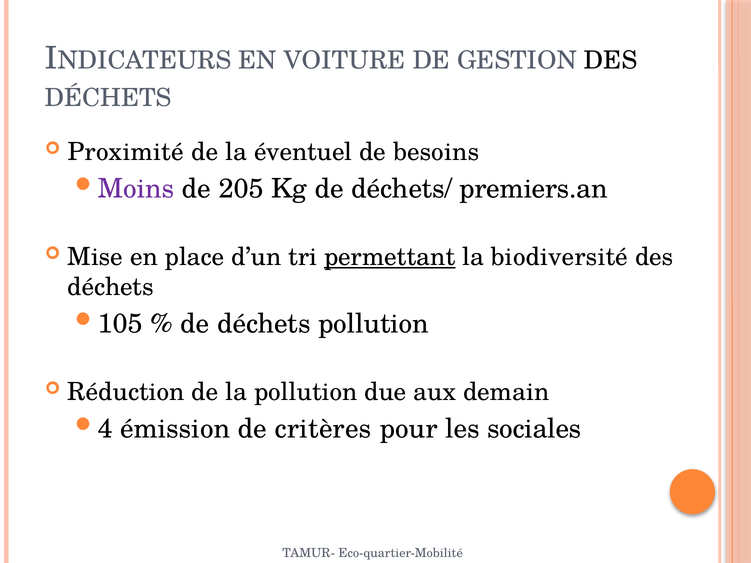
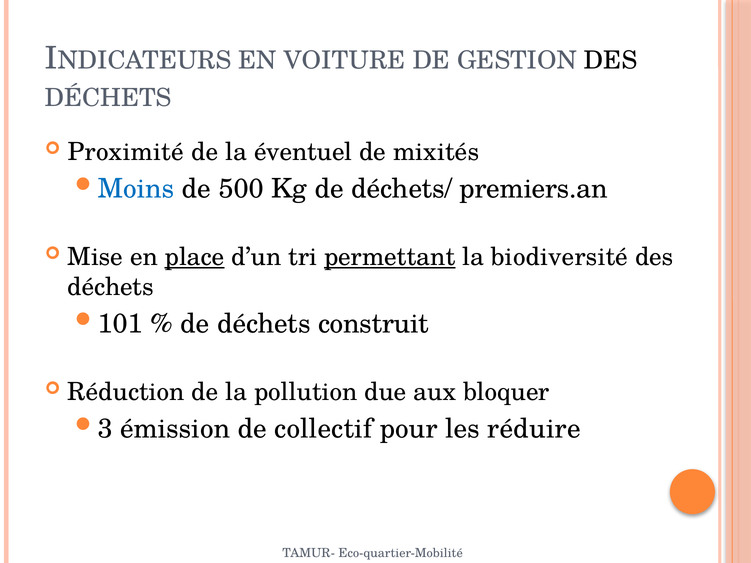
besoins: besoins -> mixités
Moins colour: purple -> blue
205: 205 -> 500
place underline: none -> present
105: 105 -> 101
déchets pollution: pollution -> construit
demain: demain -> bloquer
4: 4 -> 3
critères: critères -> collectif
sociales: sociales -> réduire
